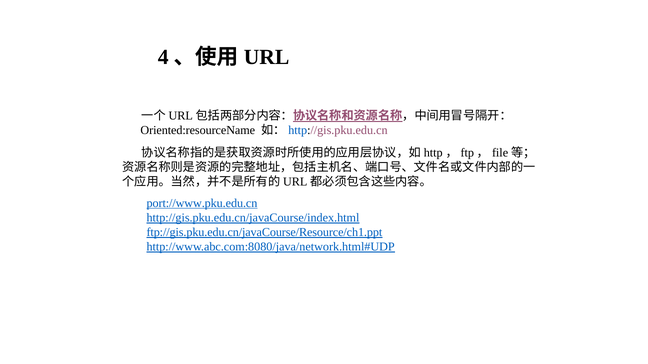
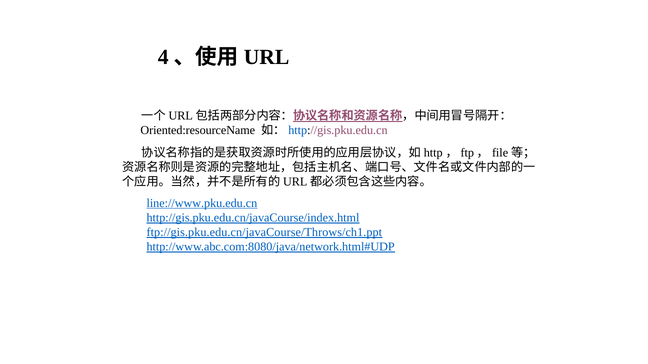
port://www.pku.edu.cn: port://www.pku.edu.cn -> line://www.pku.edu.cn
ftp://gis.pku.edu.cn/javaCourse/Resource/ch1.ppt: ftp://gis.pku.edu.cn/javaCourse/Resource/ch1.ppt -> ftp://gis.pku.edu.cn/javaCourse/Throws/ch1.ppt
